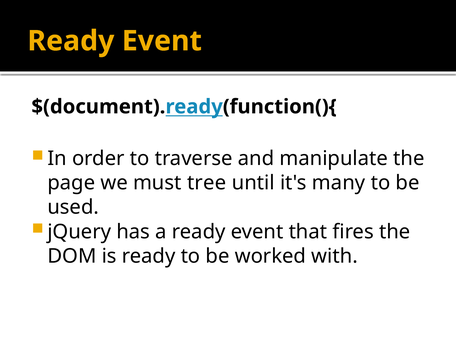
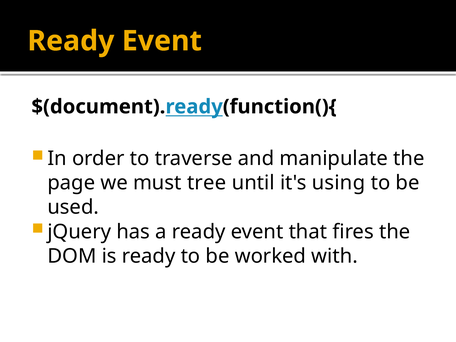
many: many -> using
